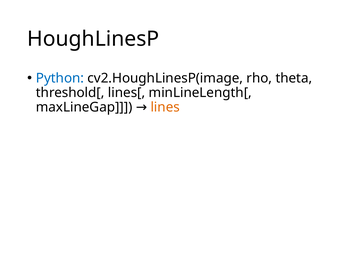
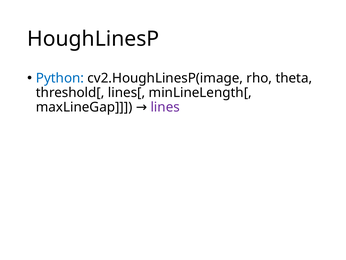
lines colour: orange -> purple
